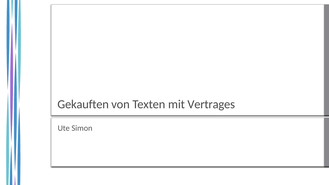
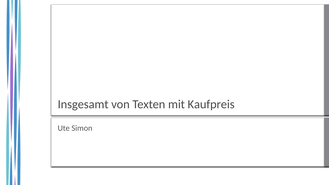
Gekauften: Gekauften -> Insgesamt
Vertrages: Vertrages -> Kaufpreis
